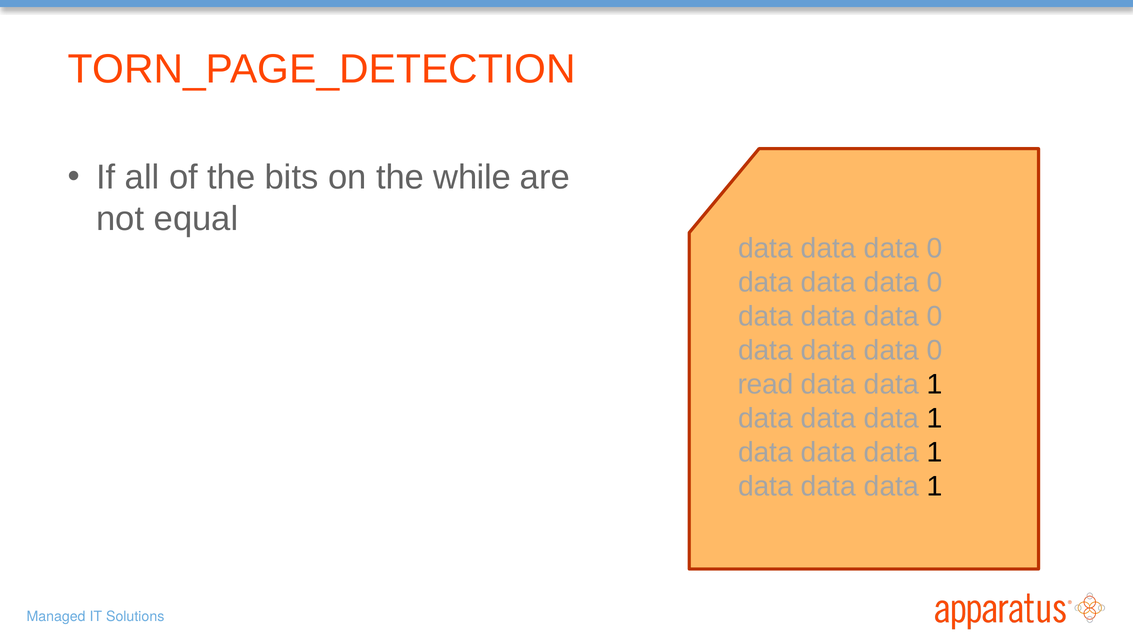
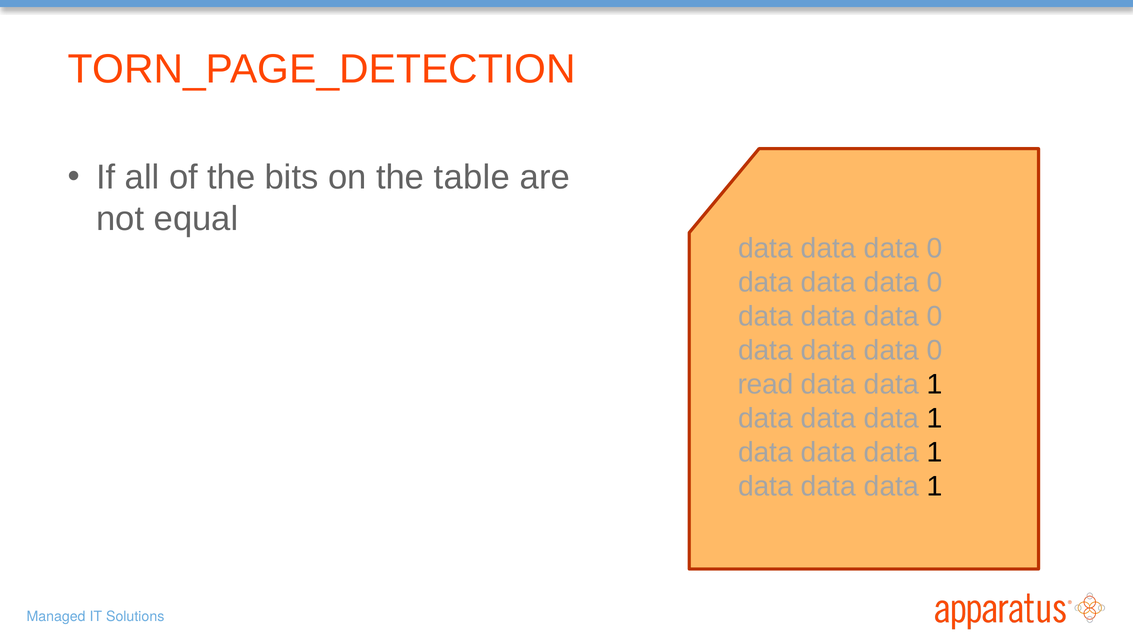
while: while -> table
